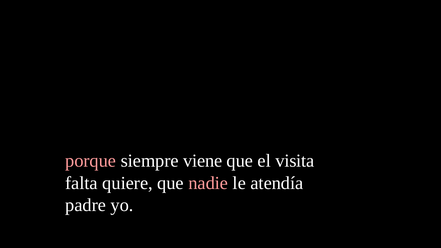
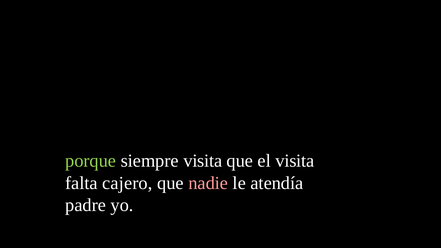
porque colour: pink -> light green
siempre viene: viene -> visita
quiere: quiere -> cajero
